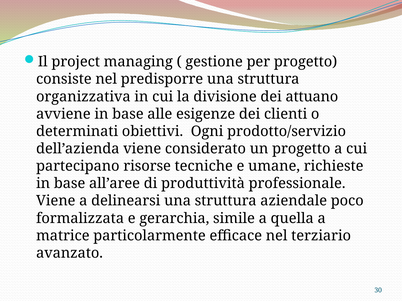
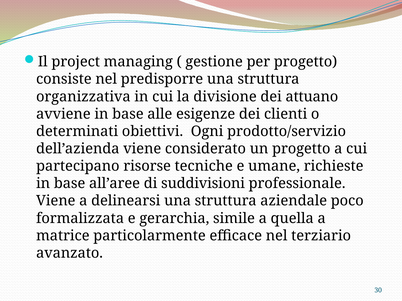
produttività: produttività -> suddivisioni
